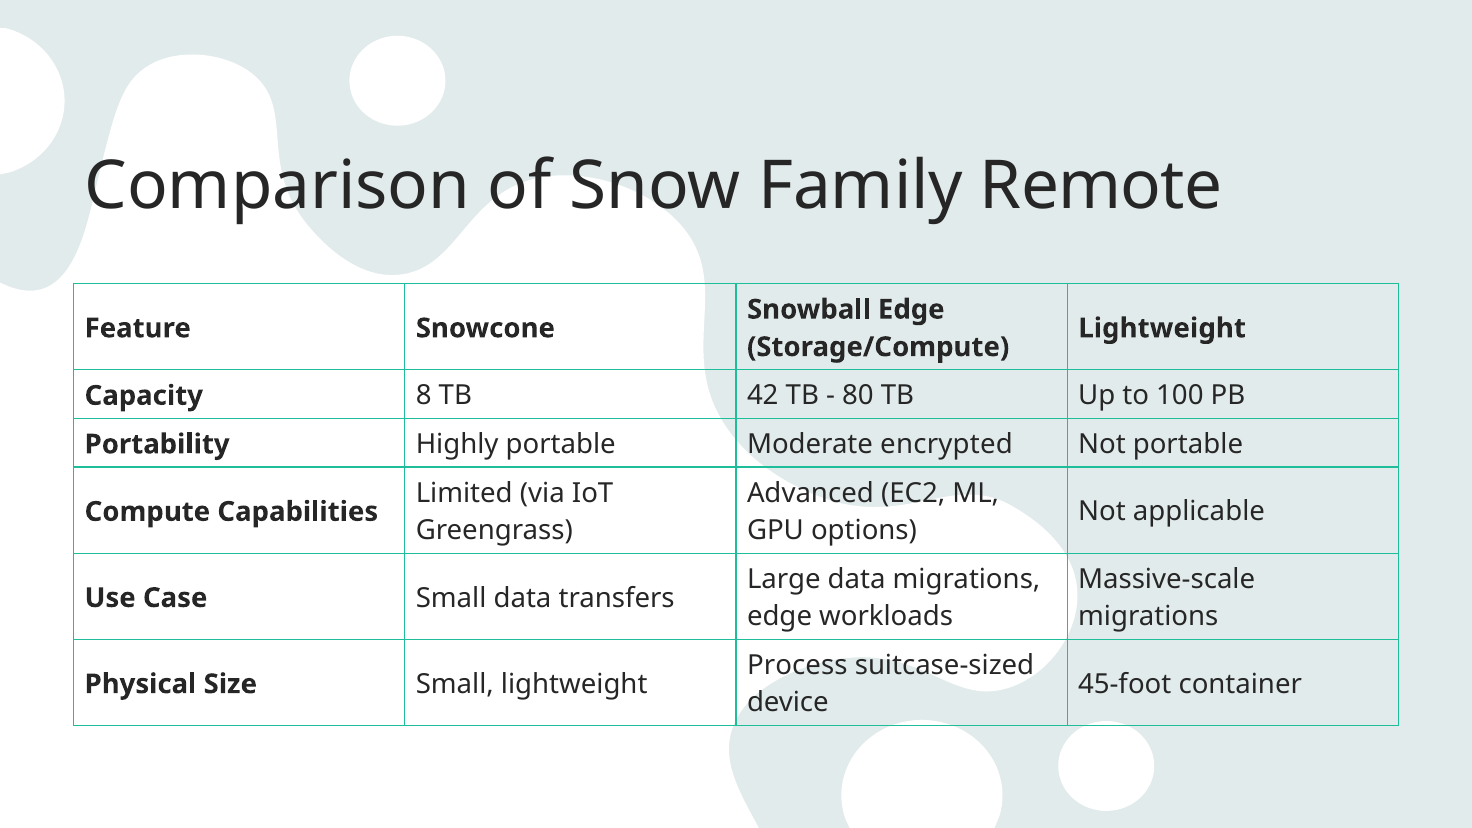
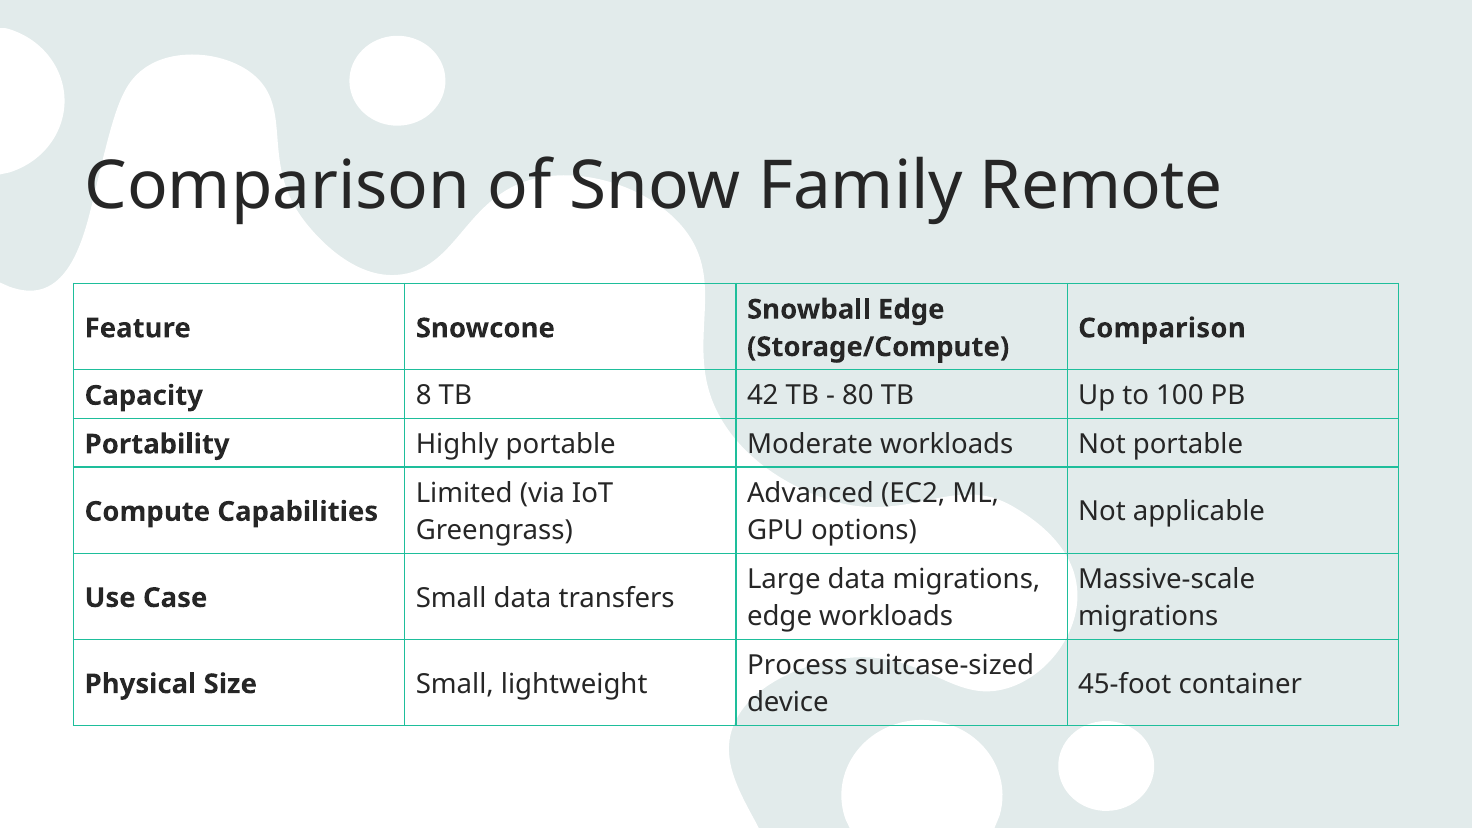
Lightweight at (1162, 328): Lightweight -> Comparison
Moderate encrypted: encrypted -> workloads
